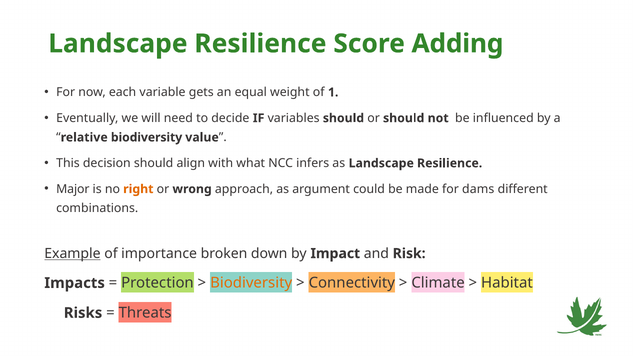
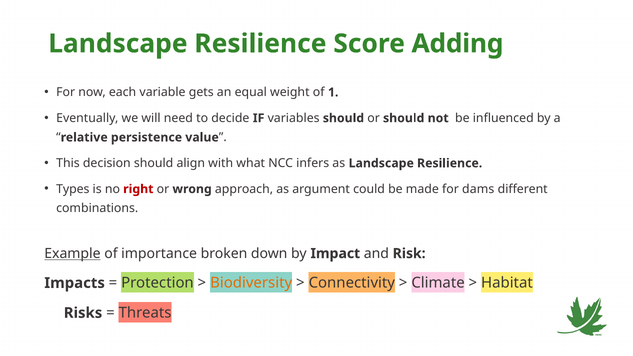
relative biodiversity: biodiversity -> persistence
Major: Major -> Types
right colour: orange -> red
